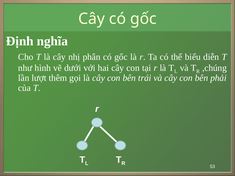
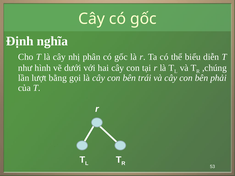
thêm: thêm -> bằng
